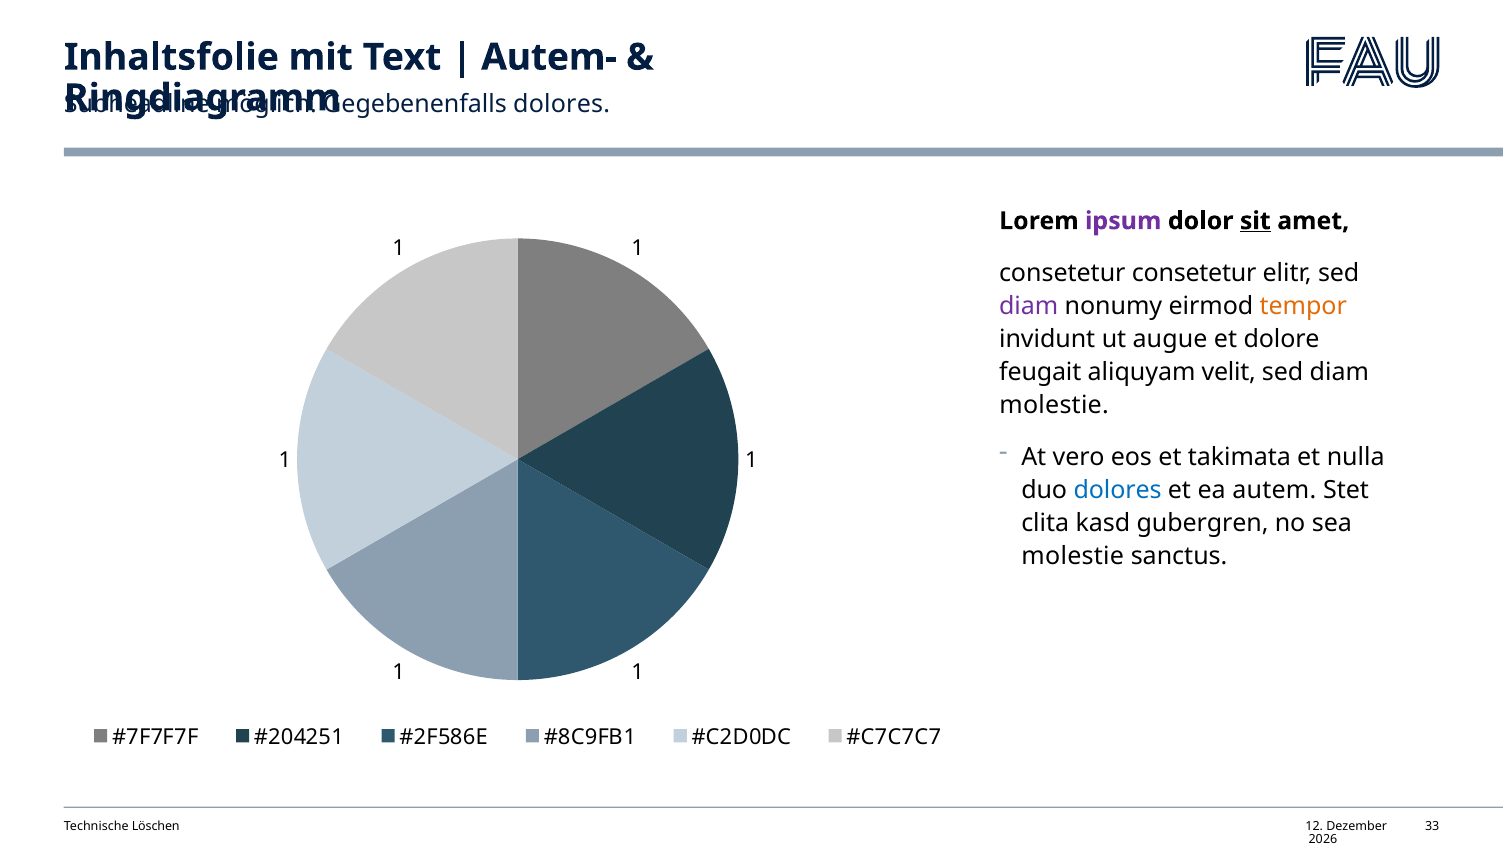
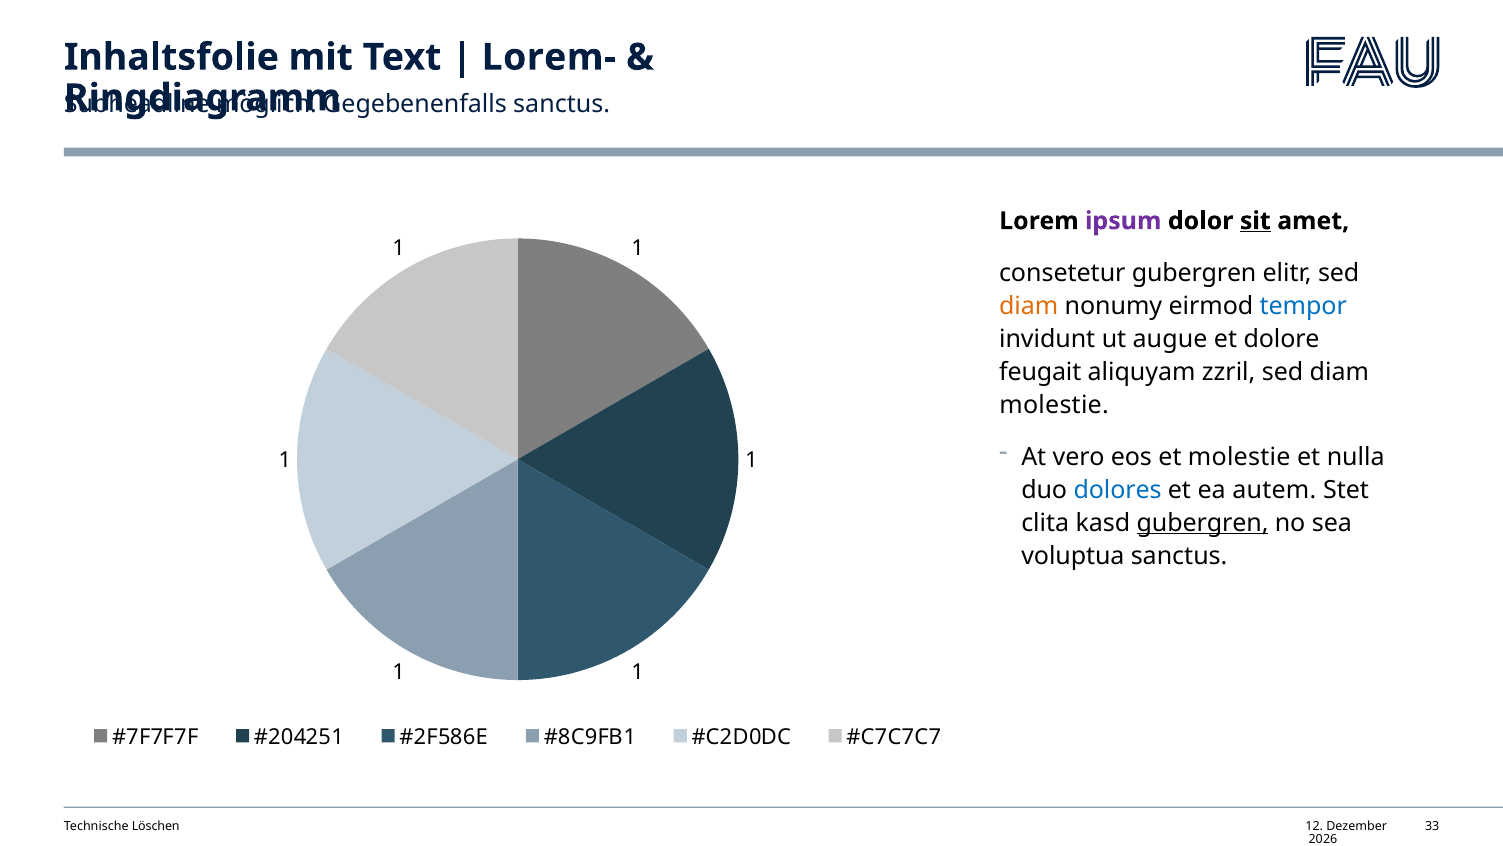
Autem-: Autem- -> Lorem-
Gegebenenfalls dolores: dolores -> sanctus
consetetur consetetur: consetetur -> gubergren
diam at (1029, 306) colour: purple -> orange
tempor colour: orange -> blue
velit: velit -> zzril
et takimata: takimata -> molestie
gubergren at (1203, 523) underline: none -> present
molestie at (1073, 556): molestie -> voluptua
